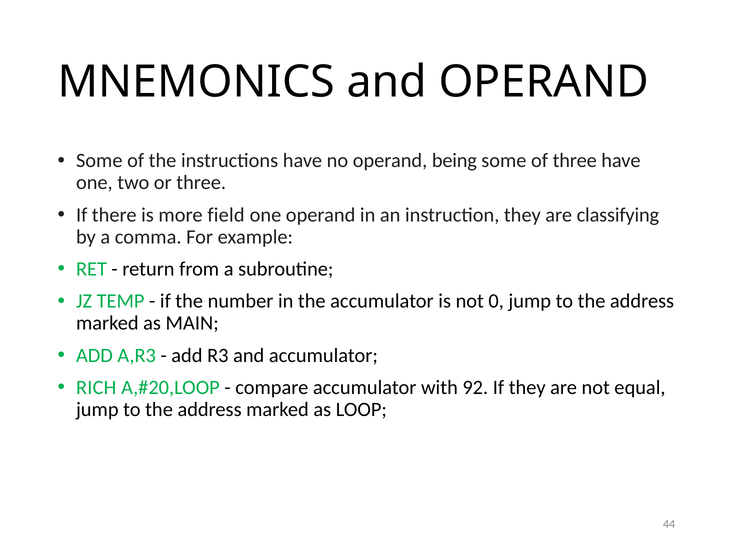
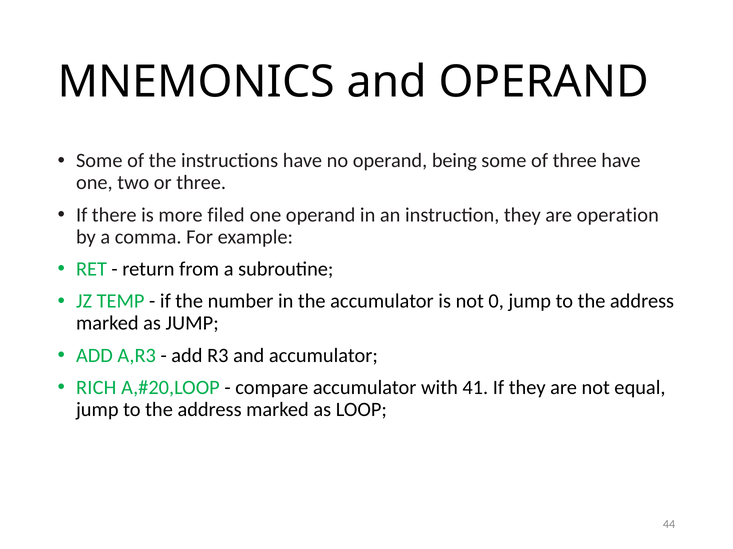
field: field -> filed
classifying: classifying -> operation
as MAIN: MAIN -> JUMP
92: 92 -> 41
